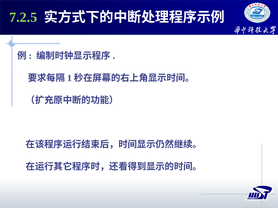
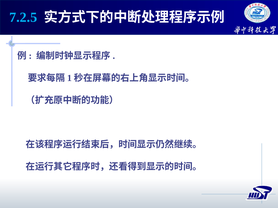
7.2.5 colour: light green -> light blue
